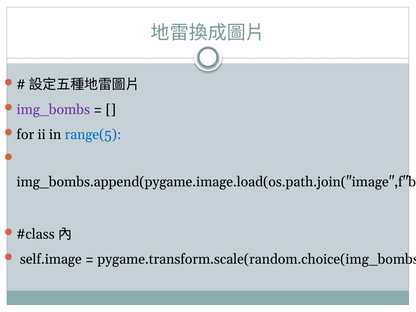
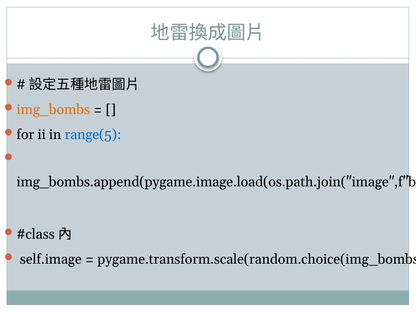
img_bombs colour: purple -> orange
